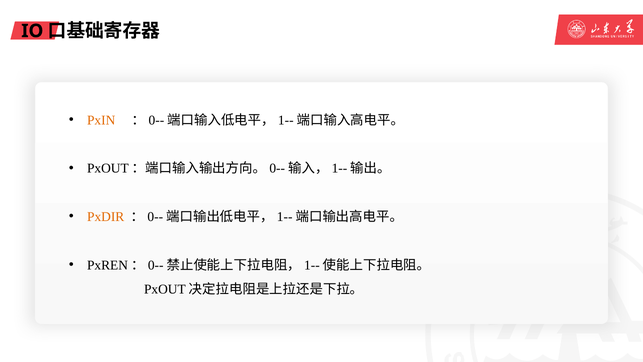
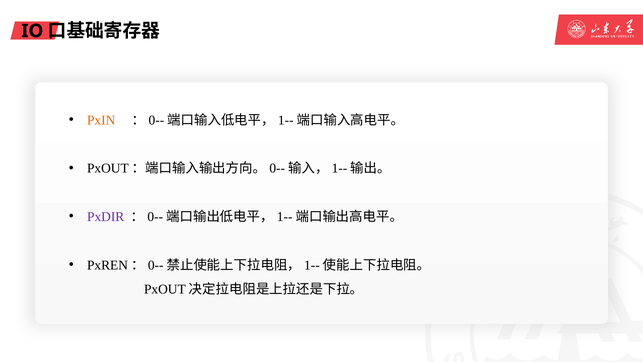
PxDIR colour: orange -> purple
